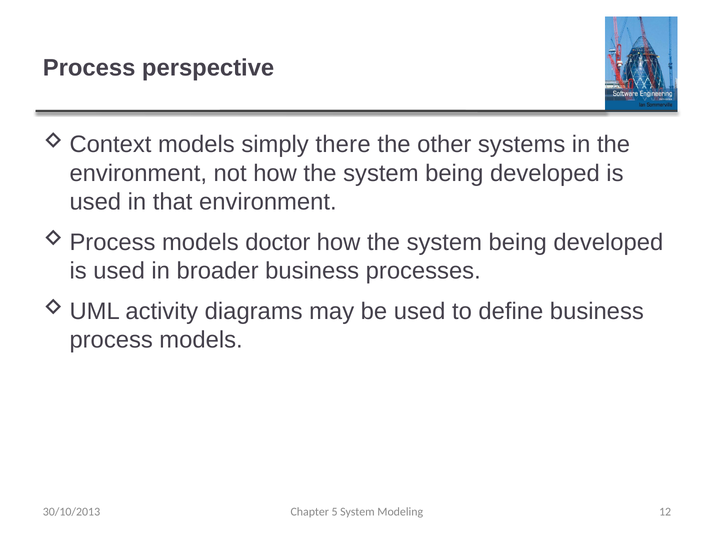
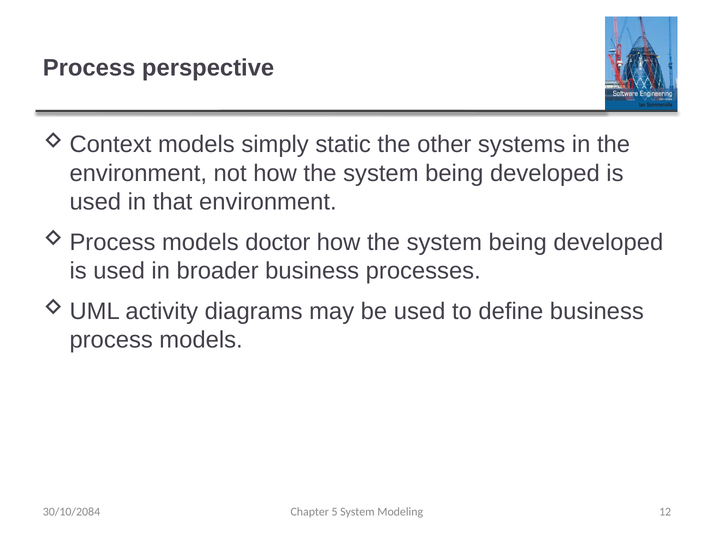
there: there -> static
30/10/2013: 30/10/2013 -> 30/10/2084
